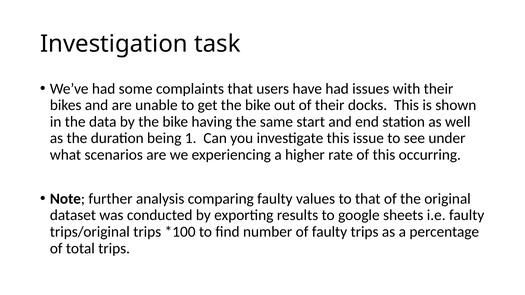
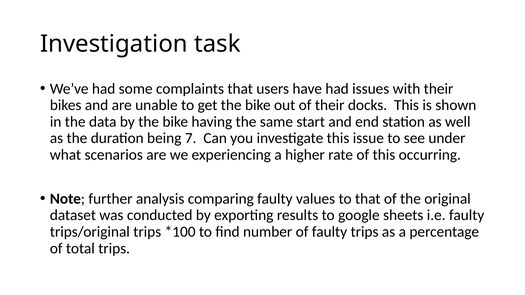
1: 1 -> 7
